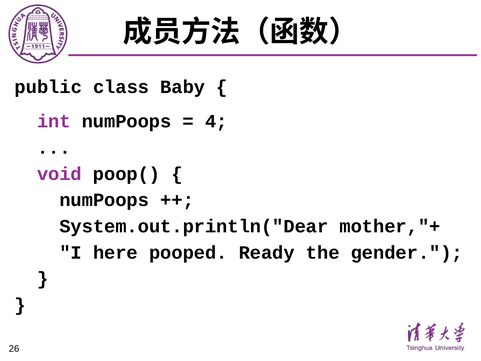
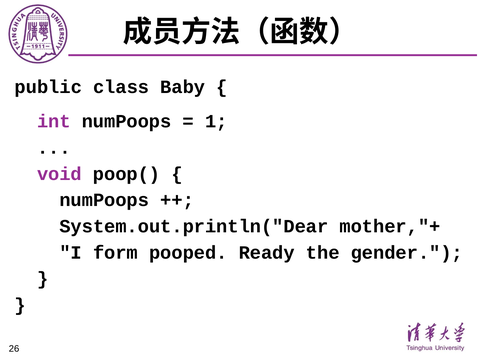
4: 4 -> 1
here: here -> form
